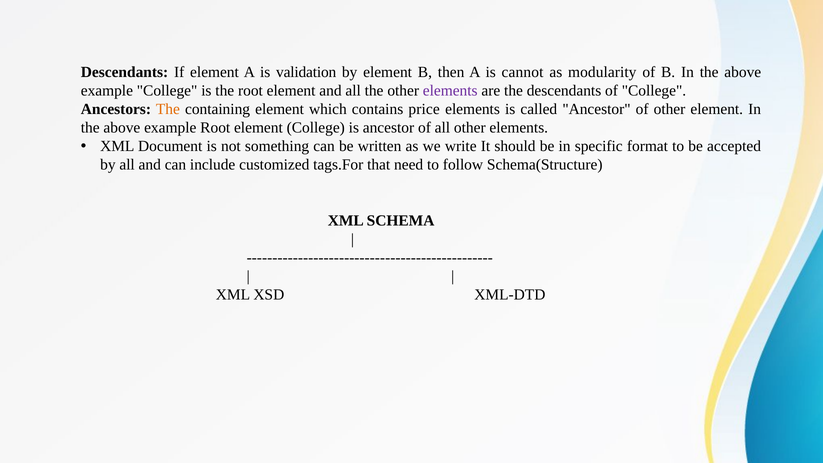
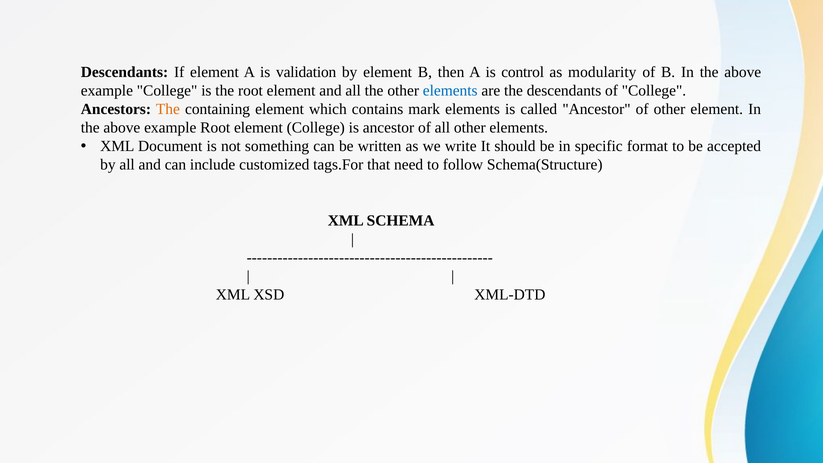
cannot: cannot -> control
elements at (450, 91) colour: purple -> blue
price: price -> mark
